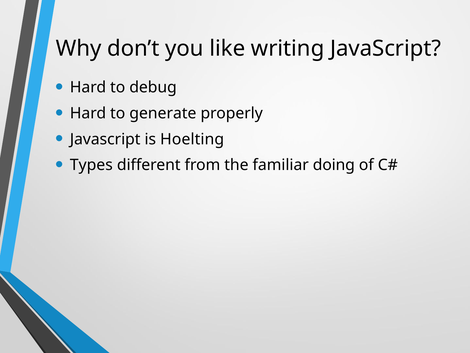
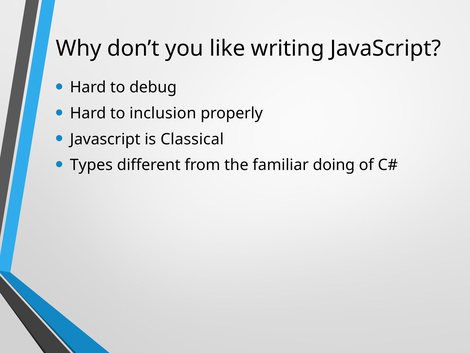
generate: generate -> inclusion
Hoelting: Hoelting -> Classical
